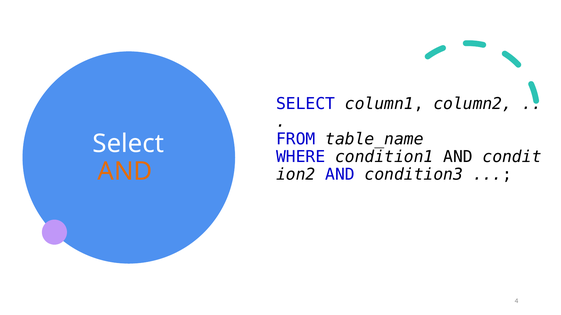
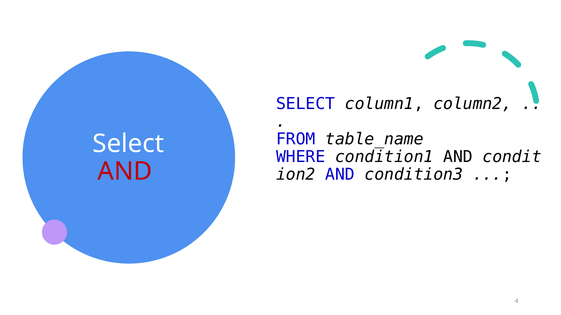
AND at (125, 172) colour: orange -> red
